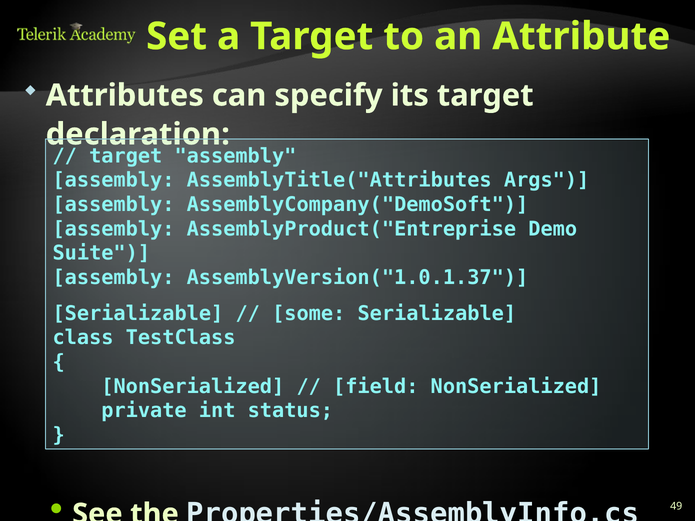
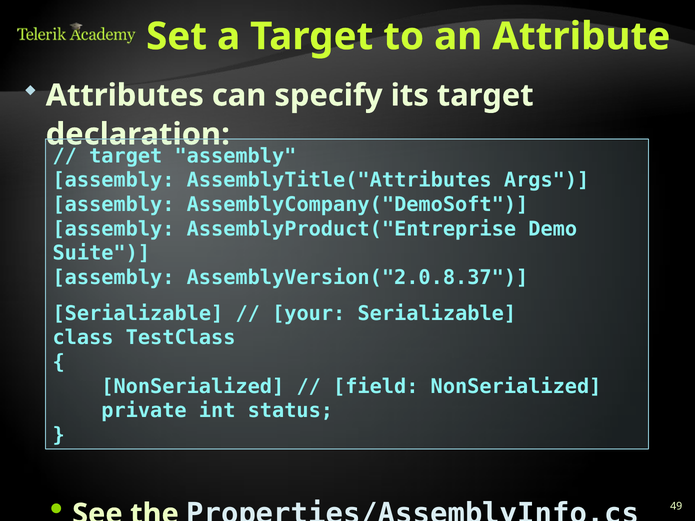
AssemblyVersion("1.0.1.37: AssemblyVersion("1.0.1.37 -> AssemblyVersion("2.0.8.37
some: some -> your
